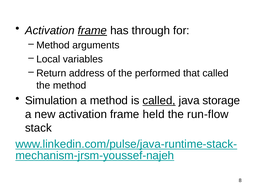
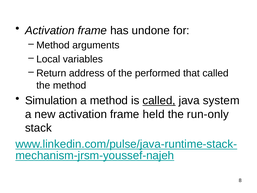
frame at (92, 30) underline: present -> none
through: through -> undone
storage: storage -> system
run-flow: run-flow -> run-only
